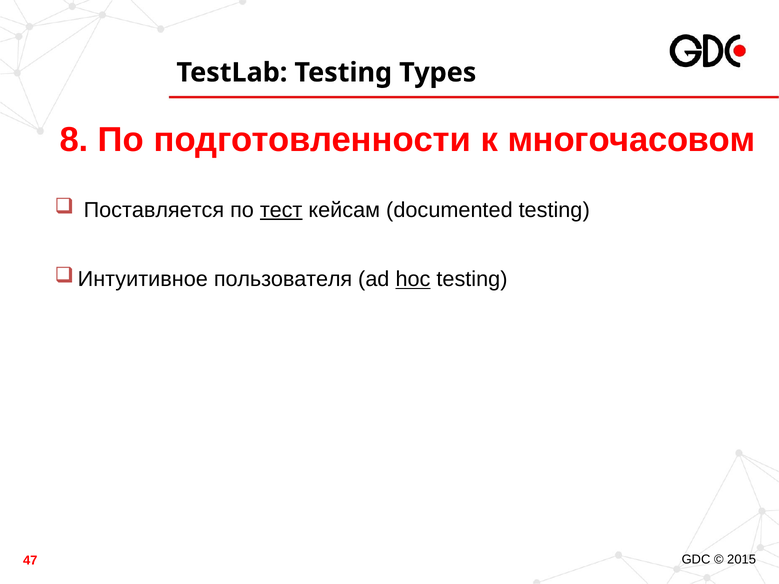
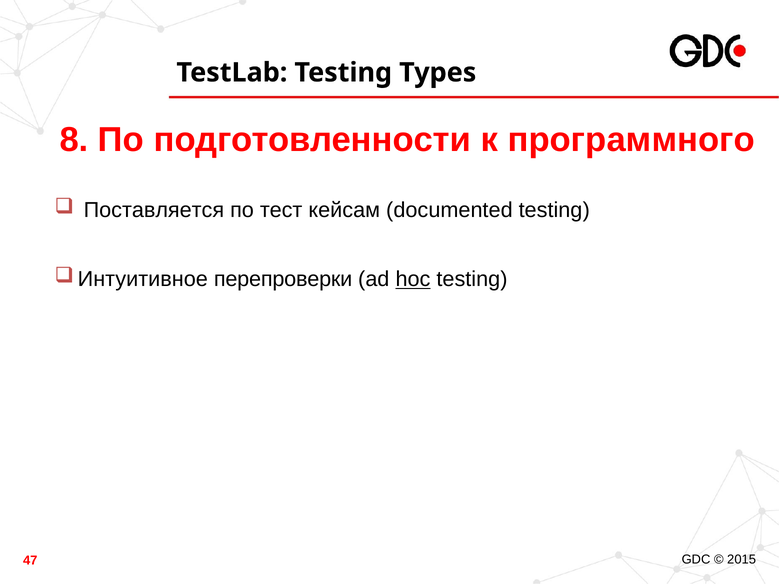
многочасовом: многочасовом -> программного
тест underline: present -> none
пользователя: пользователя -> перепроверки
